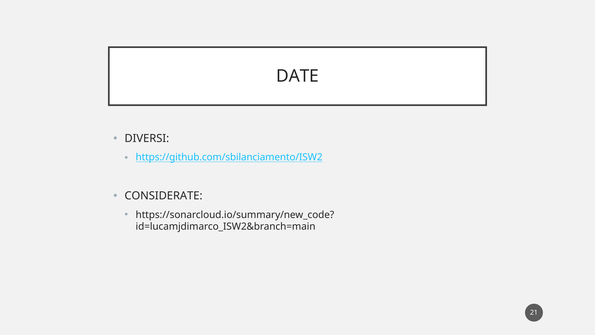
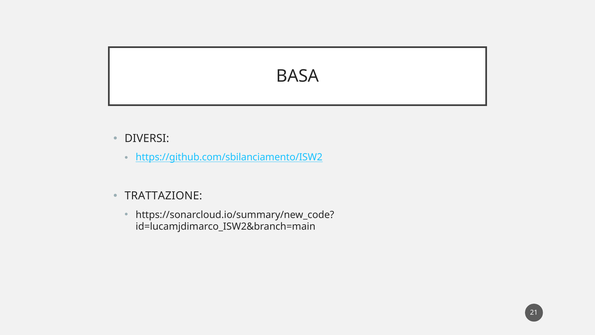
DATE: DATE -> BASA
CONSIDERATE: CONSIDERATE -> TRATTAZIONE
